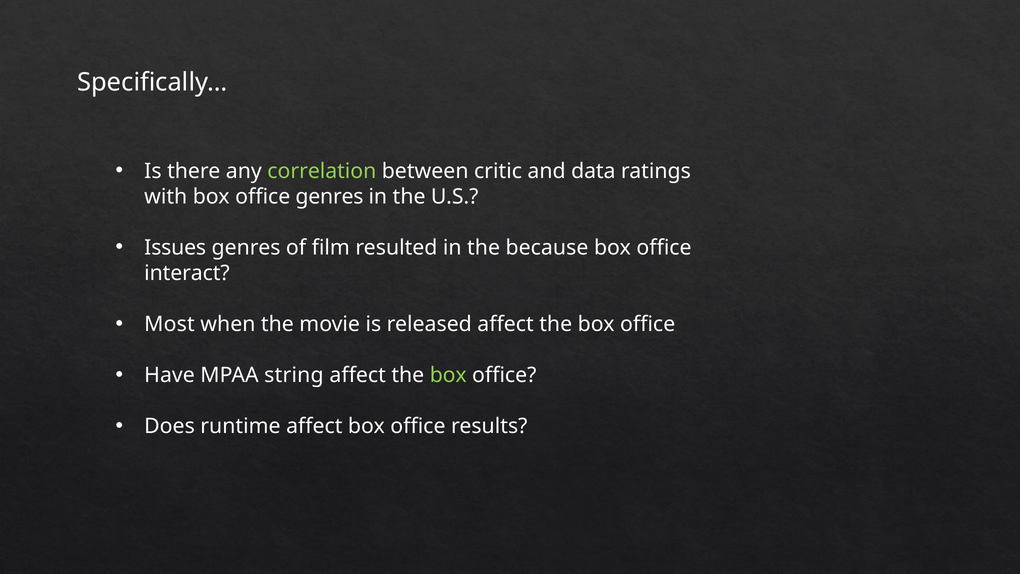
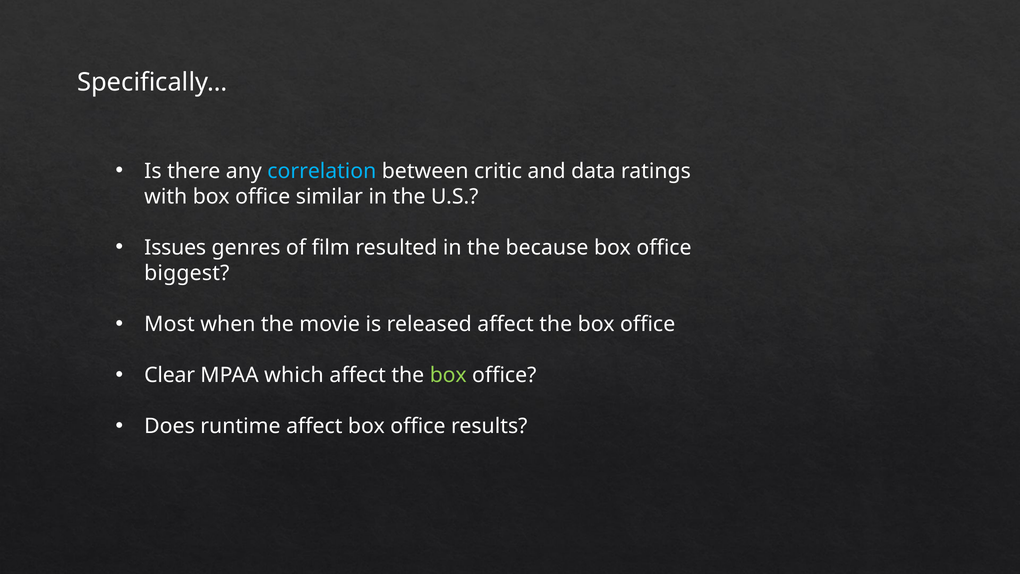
correlation colour: light green -> light blue
office genres: genres -> similar
interact: interact -> biggest
Have: Have -> Clear
string: string -> which
